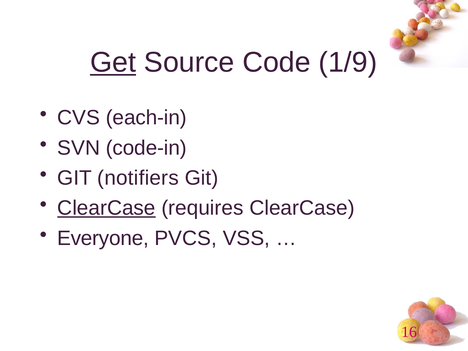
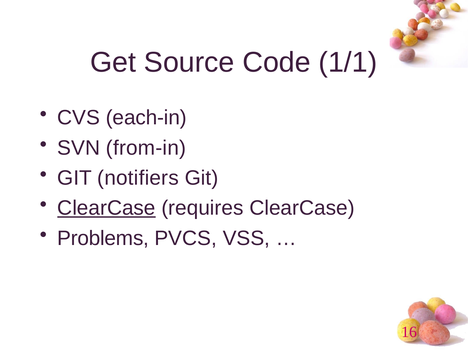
Get underline: present -> none
1/9: 1/9 -> 1/1
code-in: code-in -> from-in
Everyone: Everyone -> Problems
